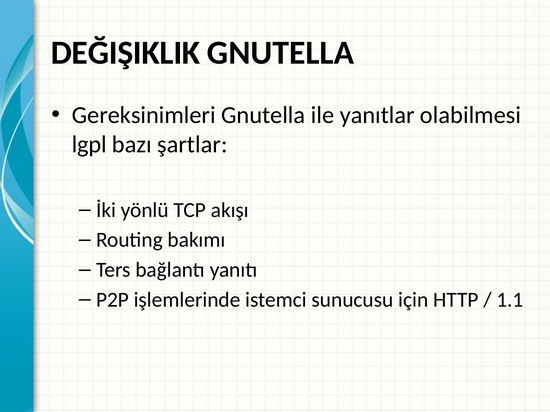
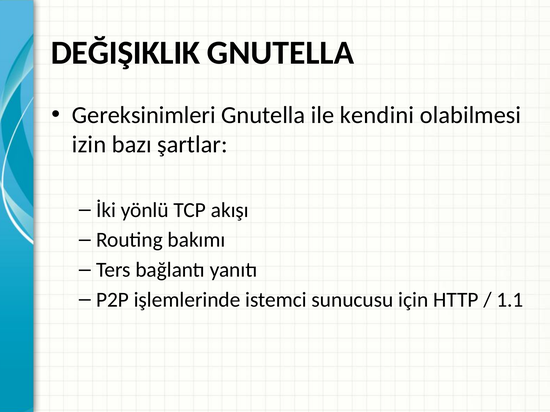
yanıtlar: yanıtlar -> kendini
lgpl: lgpl -> izin
